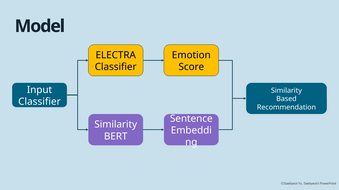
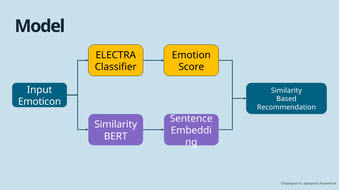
Classifier at (39, 102): Classifier -> Emoticon
